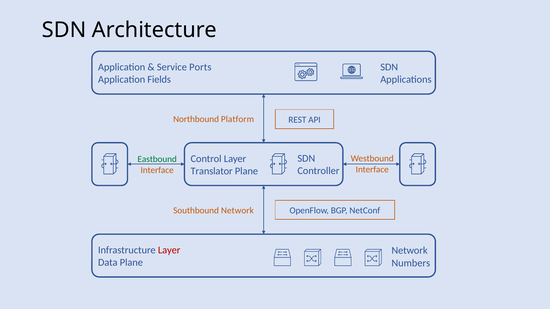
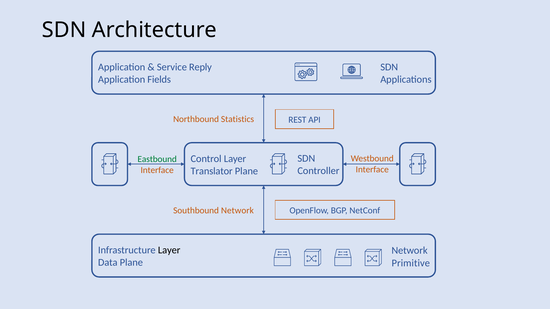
Ports: Ports -> Reply
Platform: Platform -> Statistics
Layer at (169, 250) colour: red -> black
Numbers: Numbers -> Primitive
